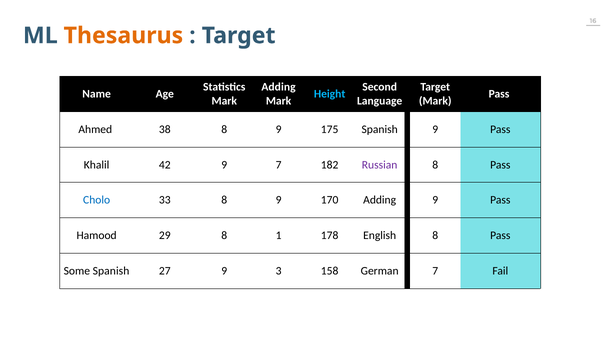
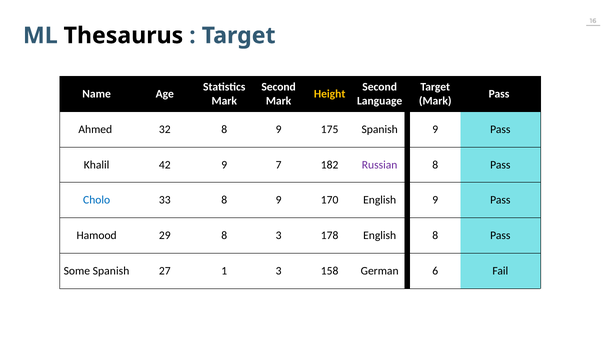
Thesaurus colour: orange -> black
Adding at (279, 87): Adding -> Second
Height colour: light blue -> yellow
38: 38 -> 32
170 Adding: Adding -> English
8 1: 1 -> 3
27 9: 9 -> 1
German 7: 7 -> 6
